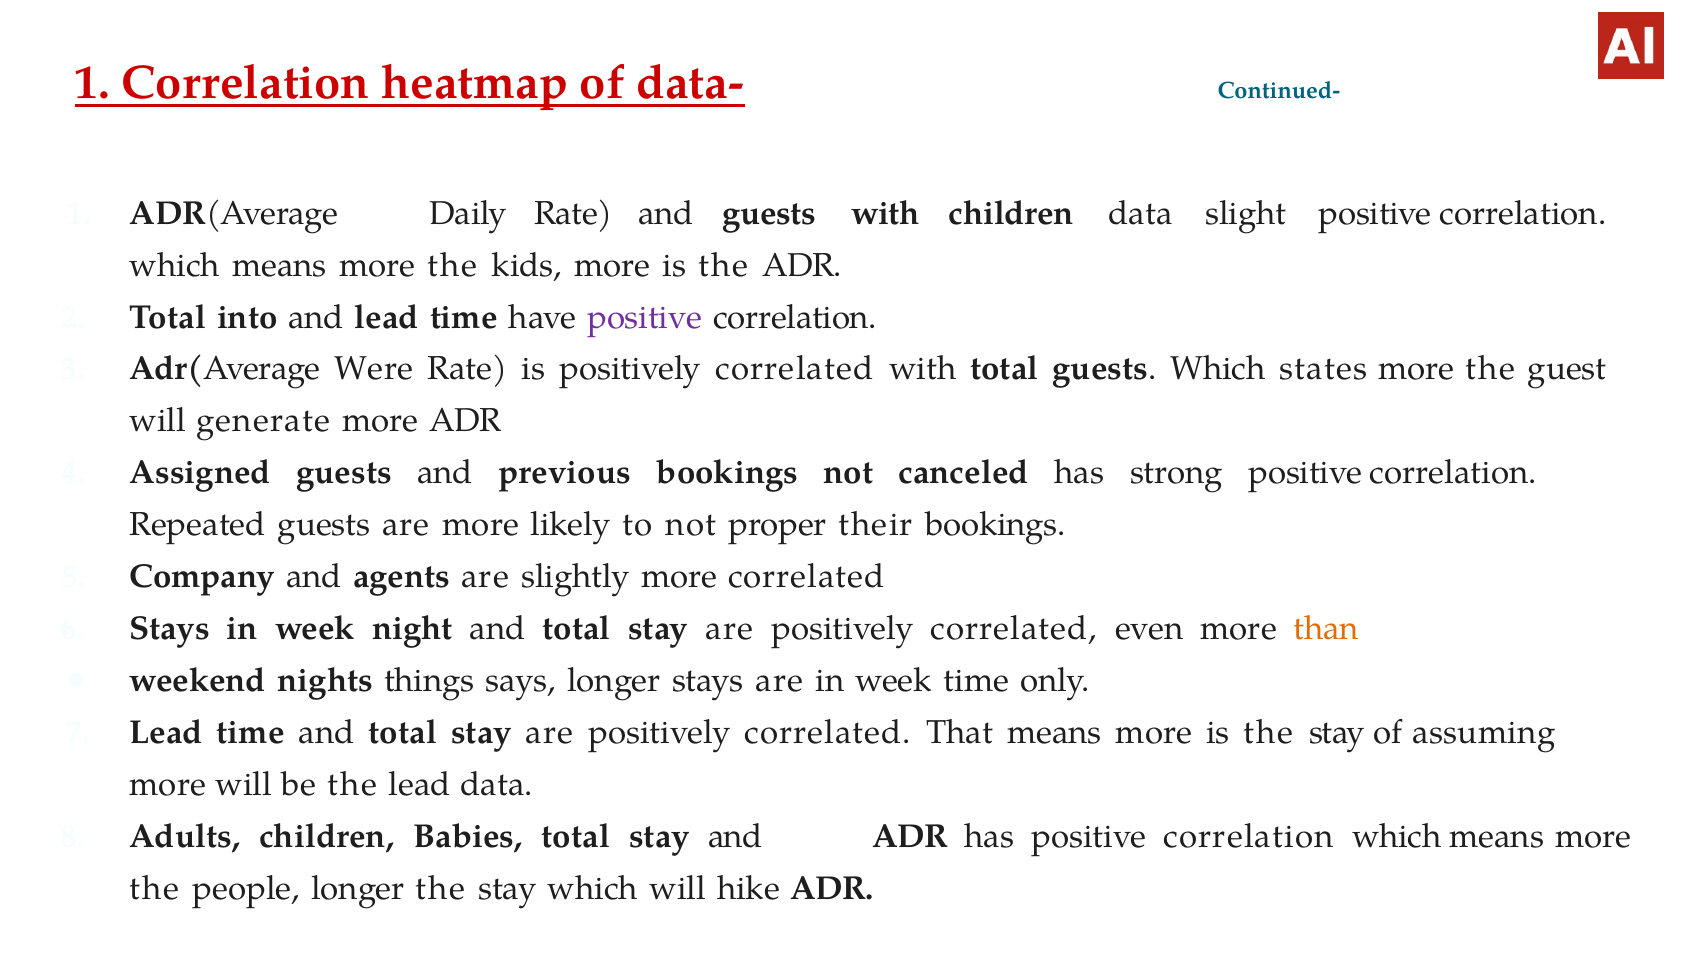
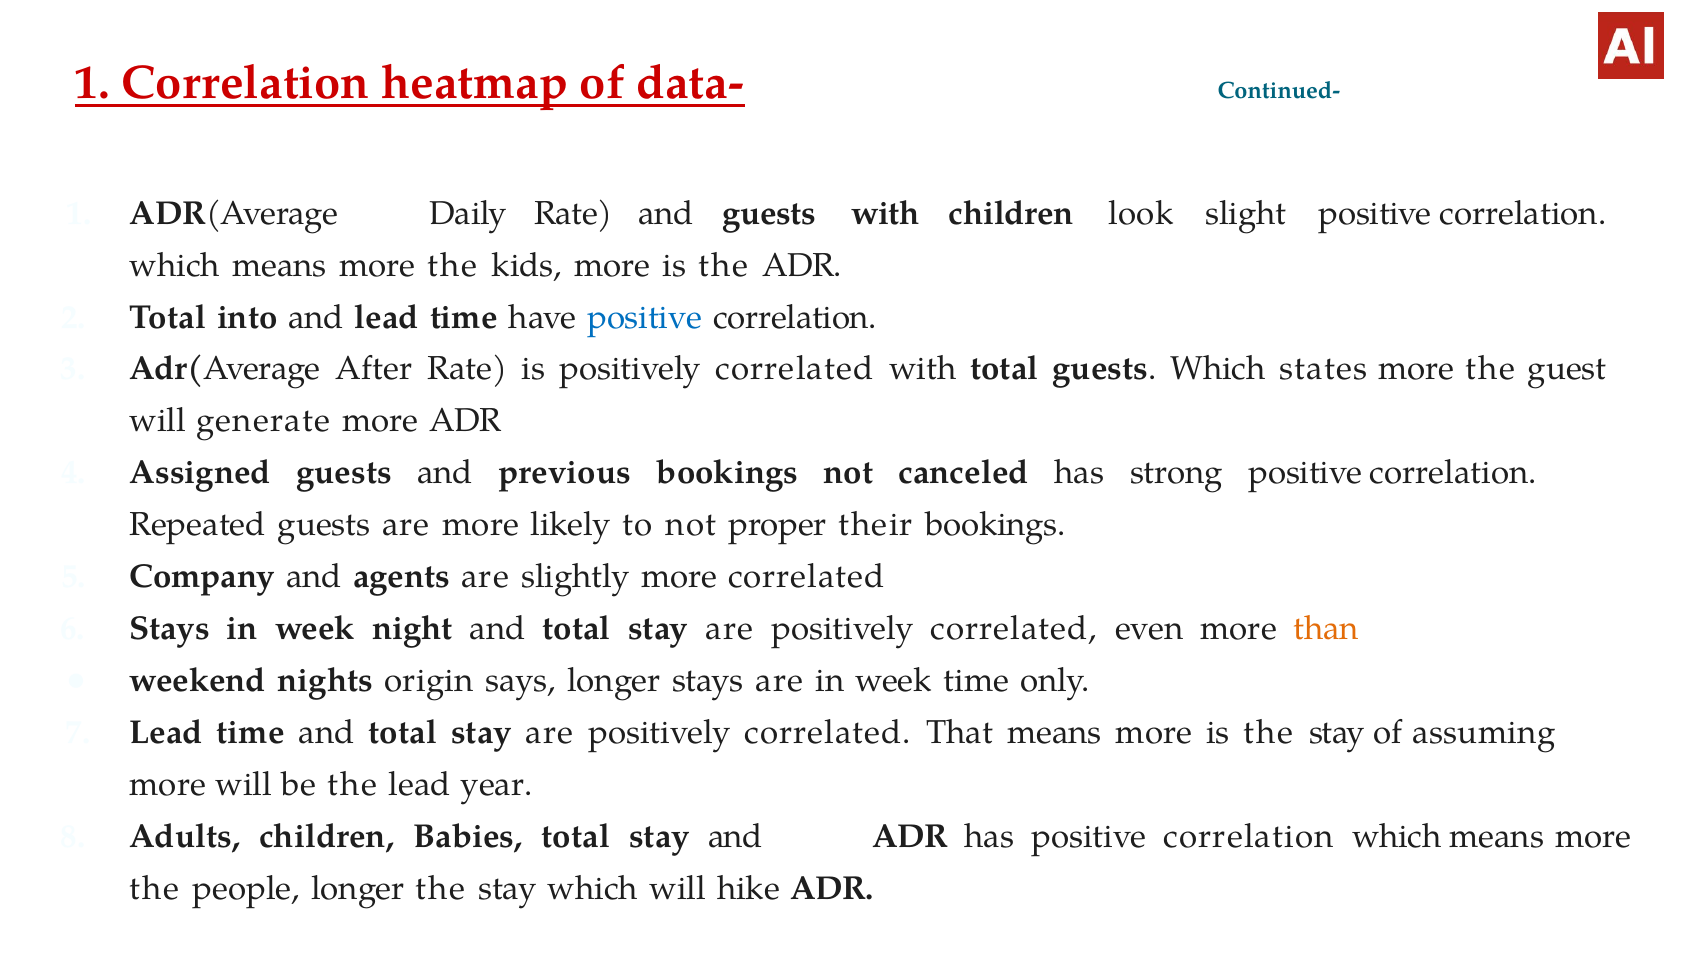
children data: data -> look
positive at (645, 317) colour: purple -> blue
Were: Were -> After
things: things -> origin
lead data: data -> year
